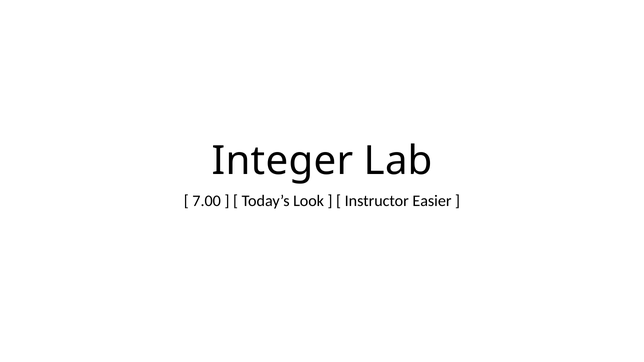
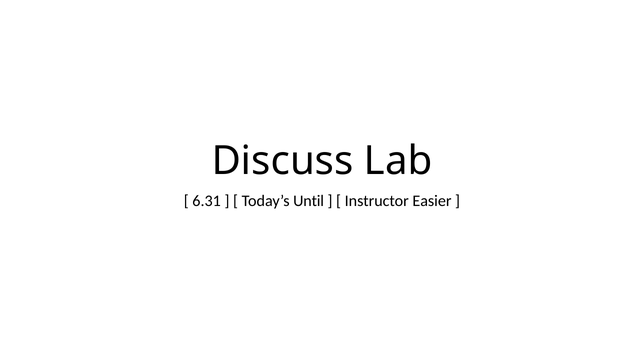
Integer: Integer -> Discuss
7.00: 7.00 -> 6.31
Look: Look -> Until
